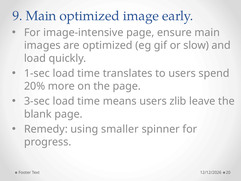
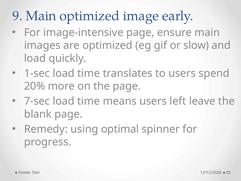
3-sec: 3-sec -> 7-sec
zlib: zlib -> left
smaller: smaller -> optimal
